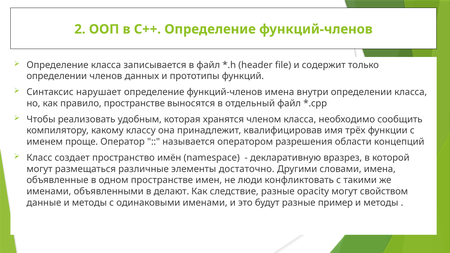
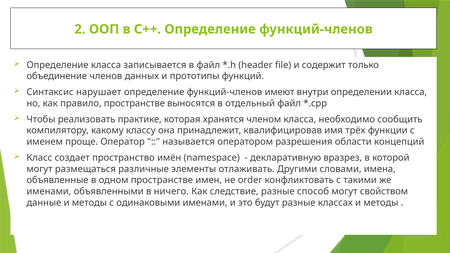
определении at (57, 76): определении -> объединение
функций-членов имена: имена -> имеют
удобным: удобным -> практике
достаточно: достаточно -> отлаживать
люди: люди -> order
делают: делают -> ничего
opacity: opacity -> способ
пример: пример -> классах
